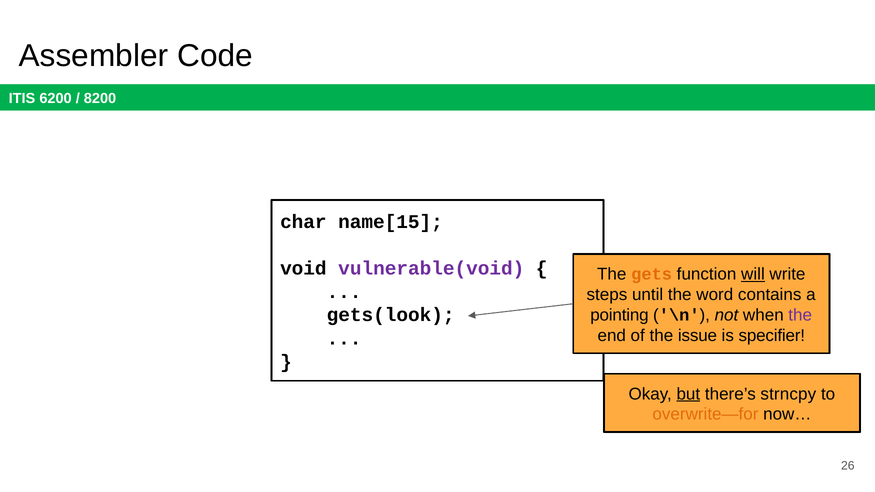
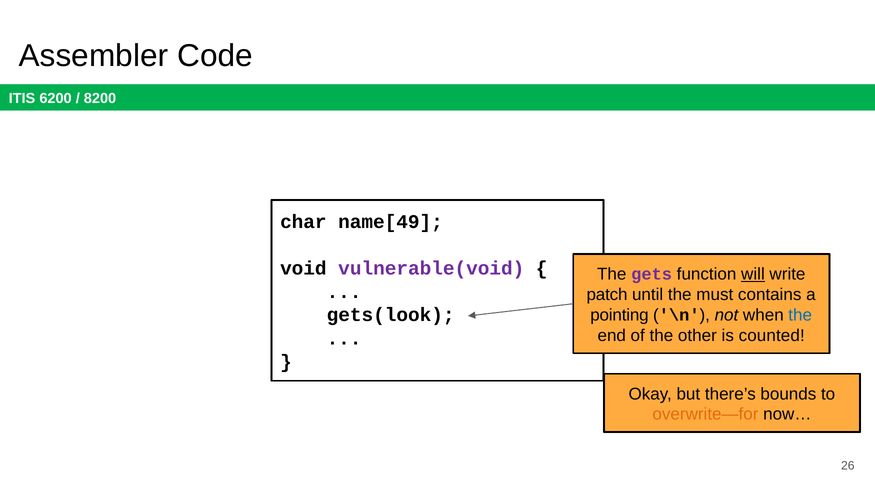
name[15: name[15 -> name[49
gets colour: orange -> purple
steps: steps -> patch
word: word -> must
the at (800, 315) colour: purple -> blue
issue: issue -> other
specifier: specifier -> counted
but underline: present -> none
strncpy: strncpy -> bounds
